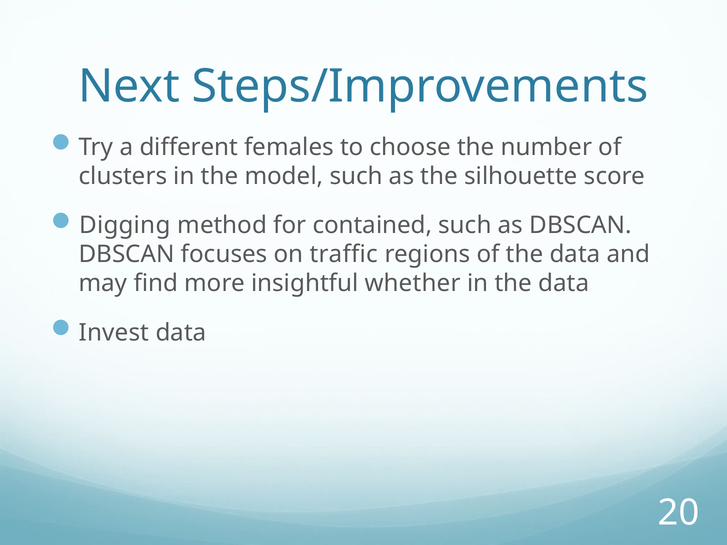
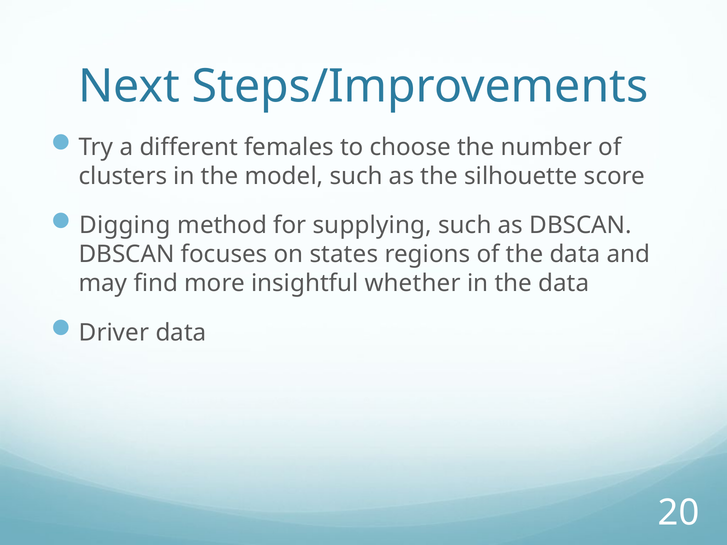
contained: contained -> supplying
traffic: traffic -> states
Invest: Invest -> Driver
